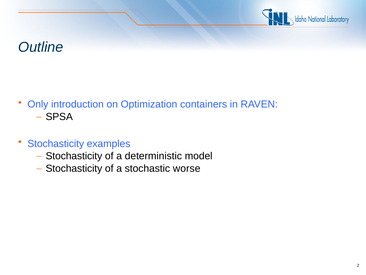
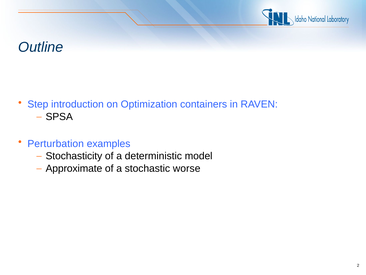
Only: Only -> Step
Stochasticity at (56, 143): Stochasticity -> Perturbation
Stochasticity at (74, 168): Stochasticity -> Approximate
